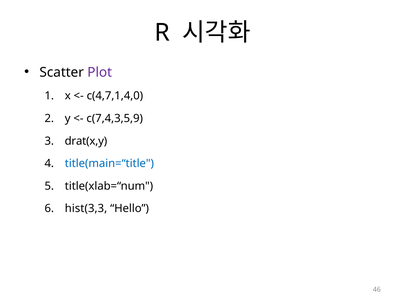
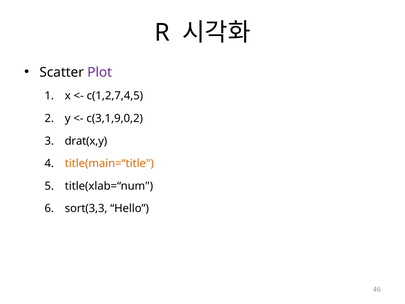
c(4,7,1,4,0: c(4,7,1,4,0 -> c(1,2,7,4,5
c(7,4,3,5,9: c(7,4,3,5,9 -> c(3,1,9,0,2
title(main=“title colour: blue -> orange
hist(3,3: hist(3,3 -> sort(3,3
